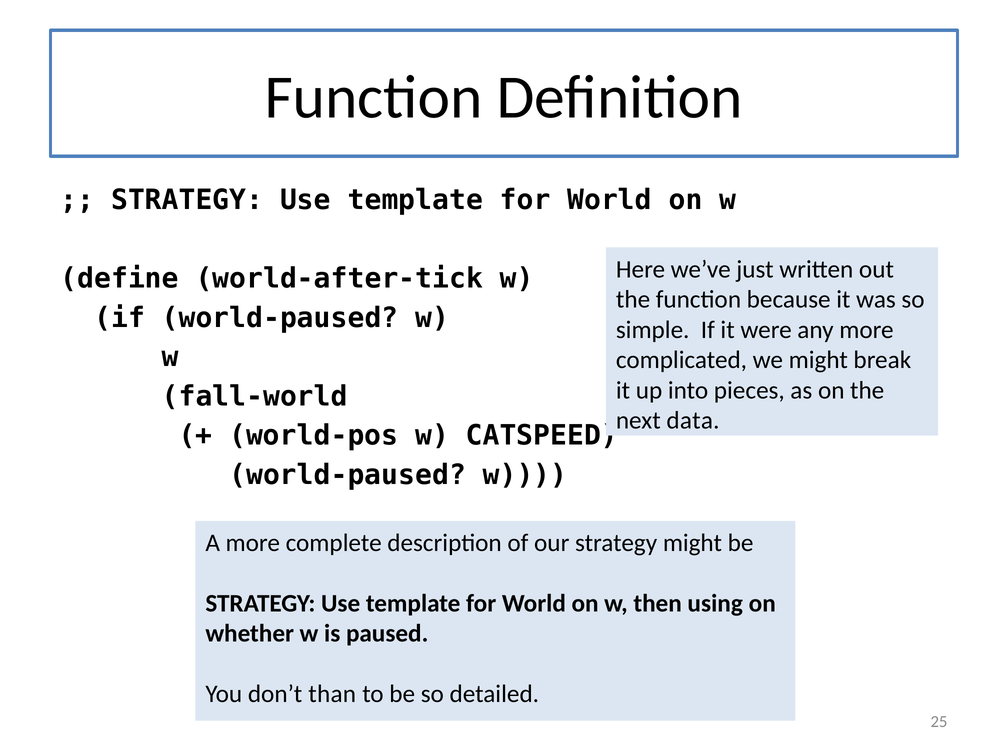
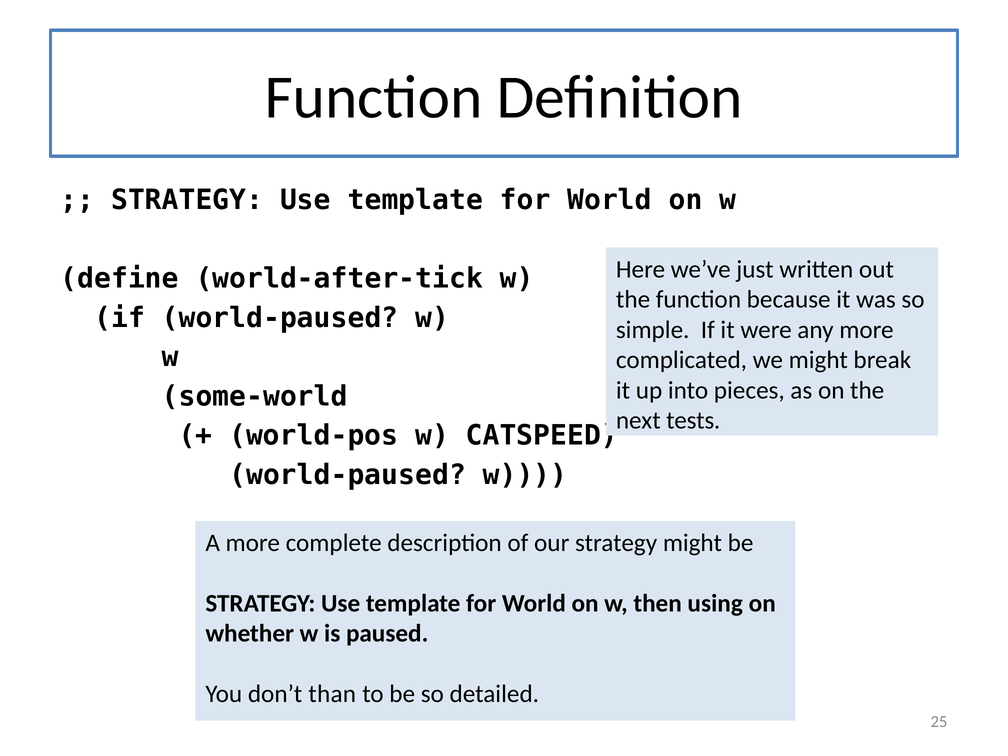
fall-world: fall-world -> some-world
data: data -> tests
